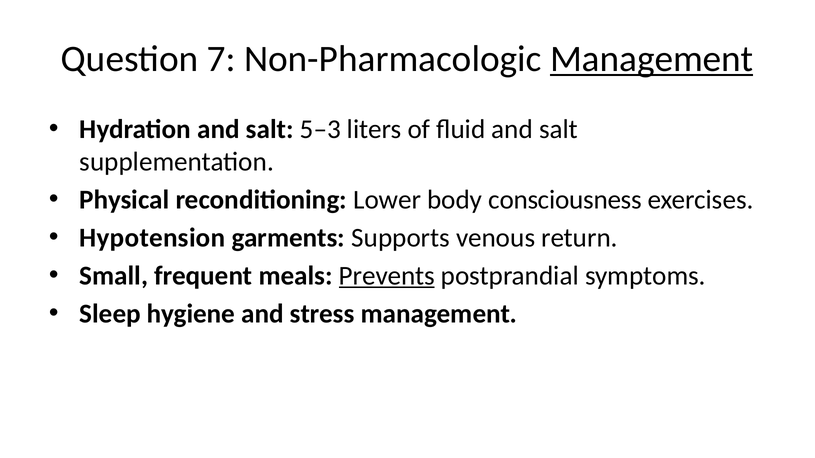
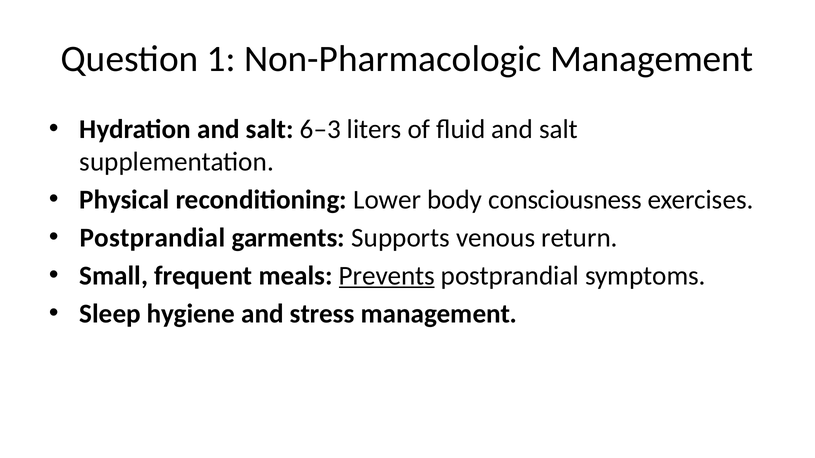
7: 7 -> 1
Management at (652, 59) underline: present -> none
5–3: 5–3 -> 6–3
Hypotension at (152, 238): Hypotension -> Postprandial
